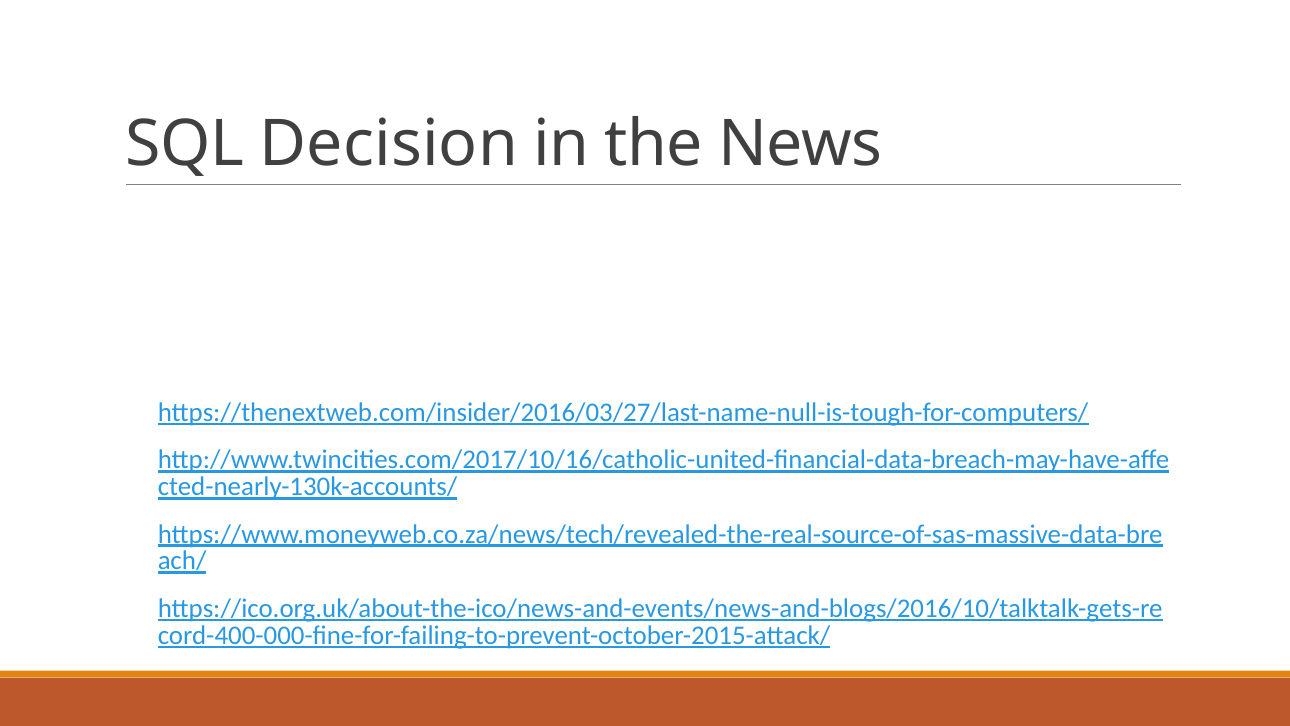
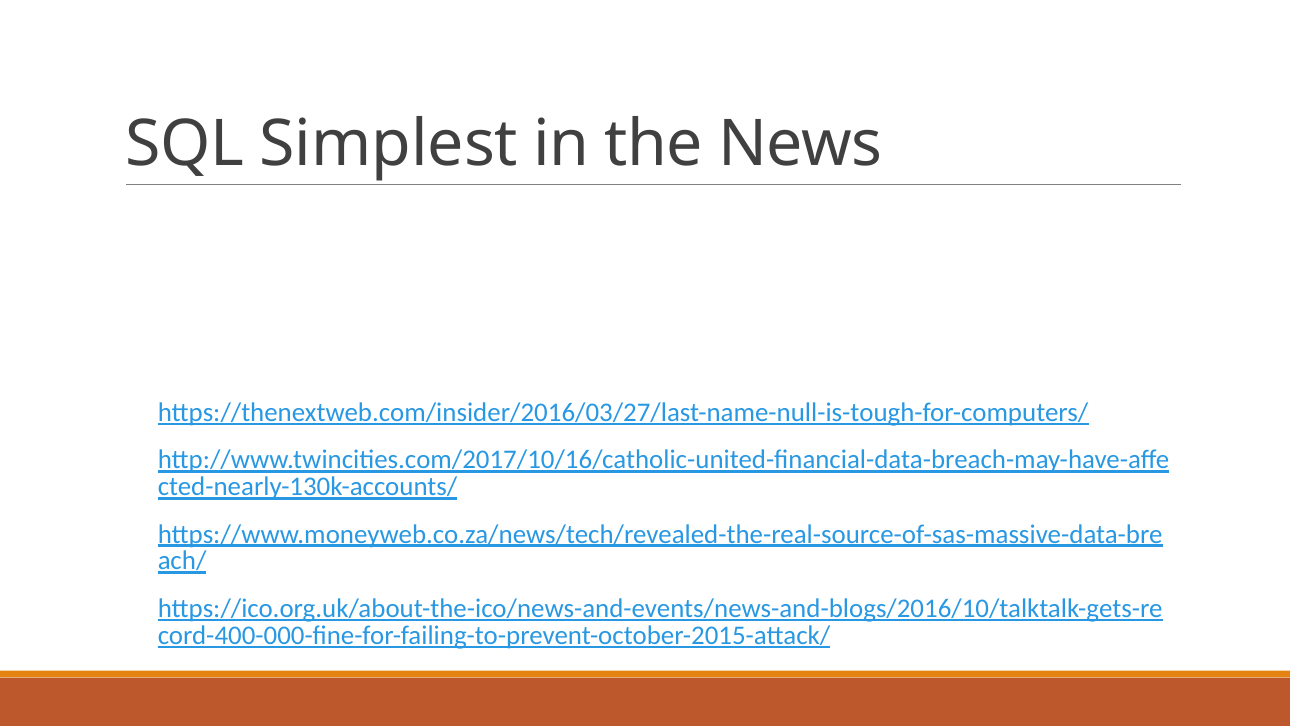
SQL Decision: Decision -> Simplest
